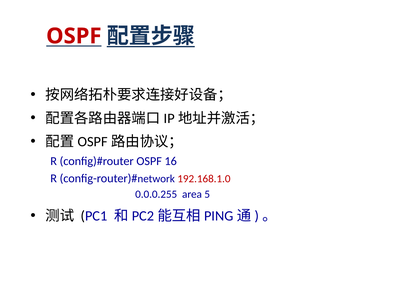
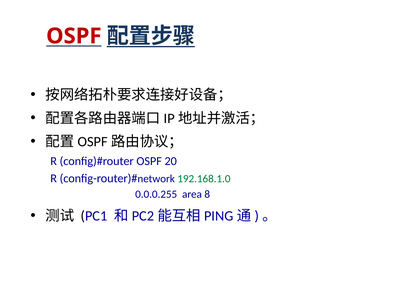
16: 16 -> 20
192.168.1.0 colour: red -> green
5: 5 -> 8
